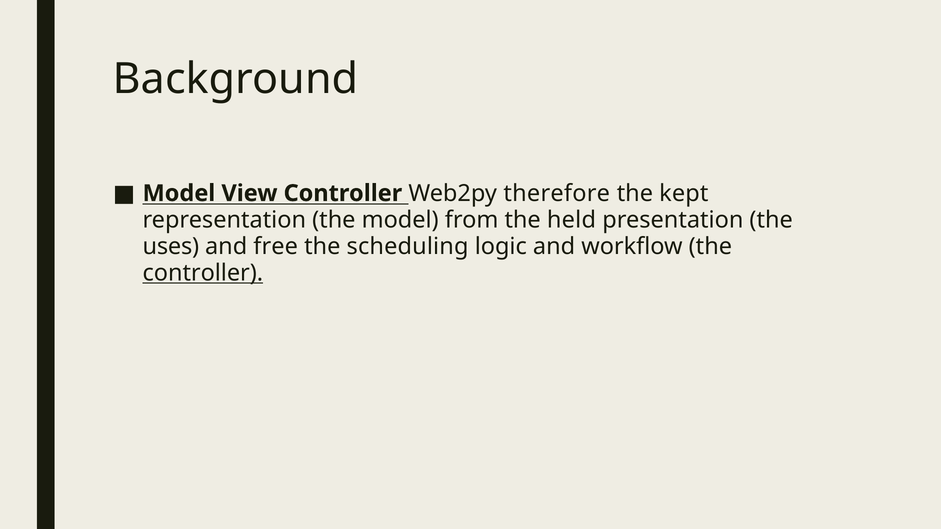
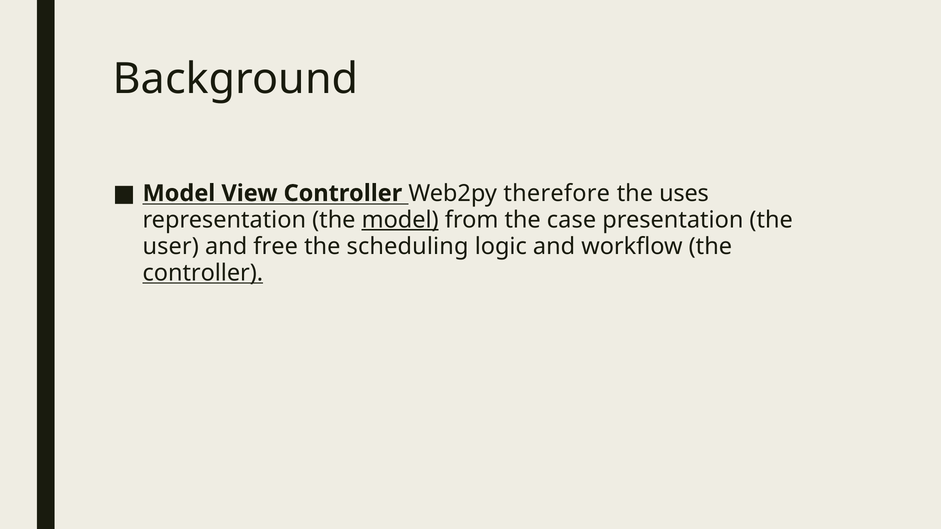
kept: kept -> uses
model at (400, 220) underline: none -> present
held: held -> case
uses: uses -> user
